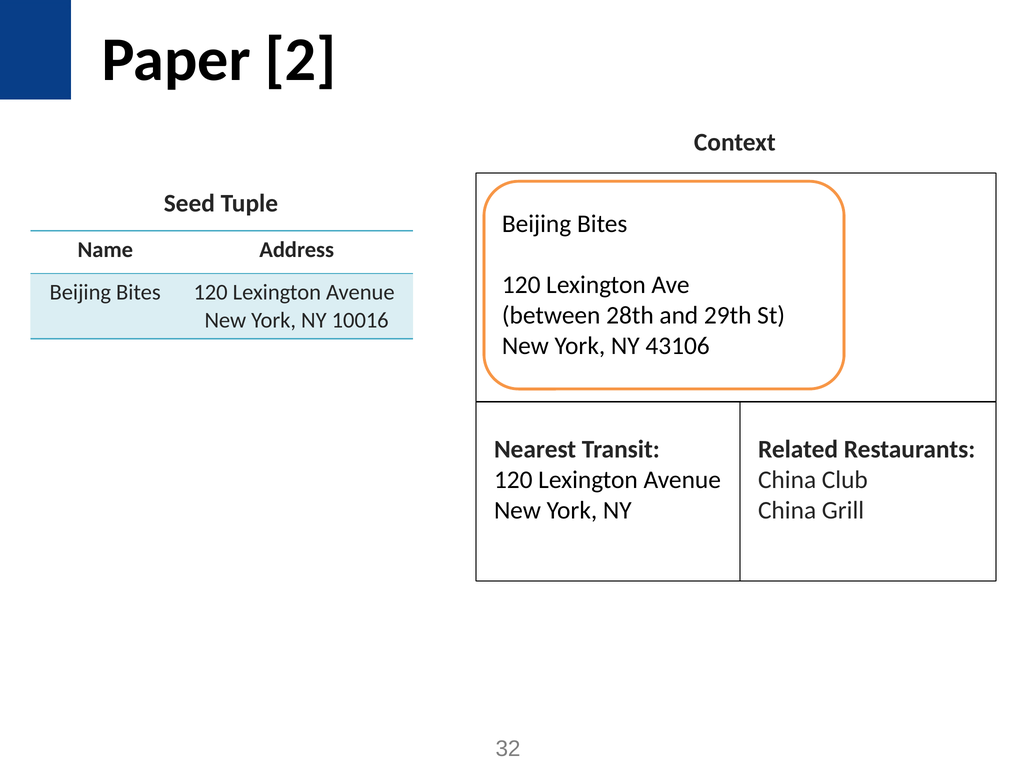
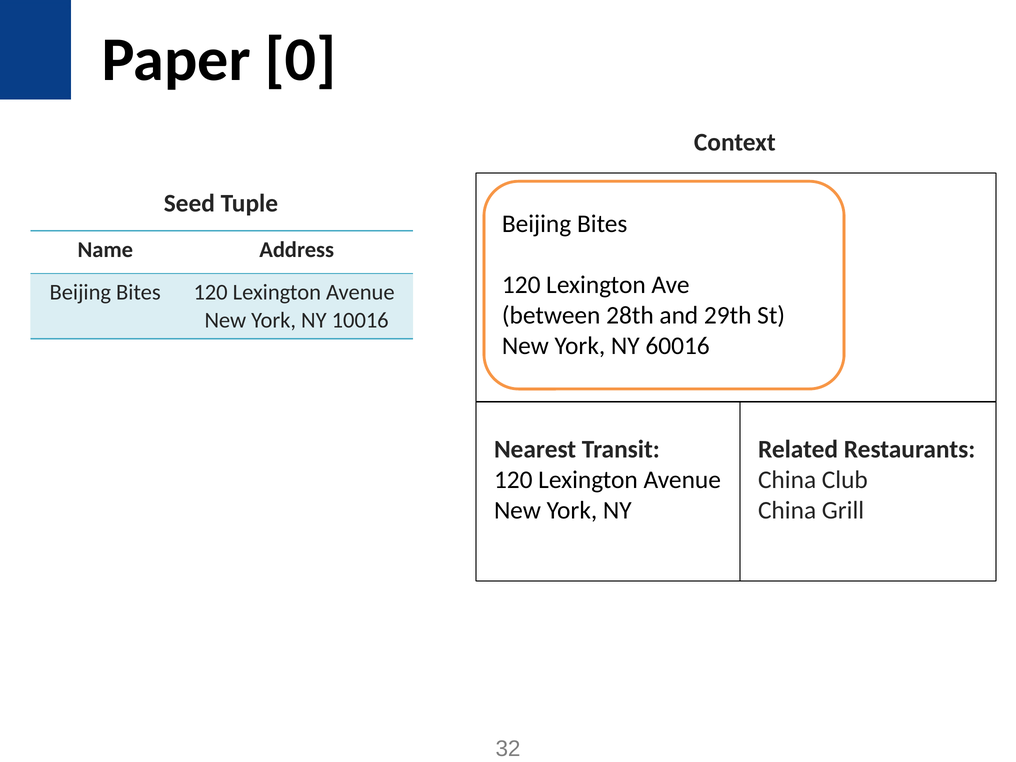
2: 2 -> 0
43106: 43106 -> 60016
